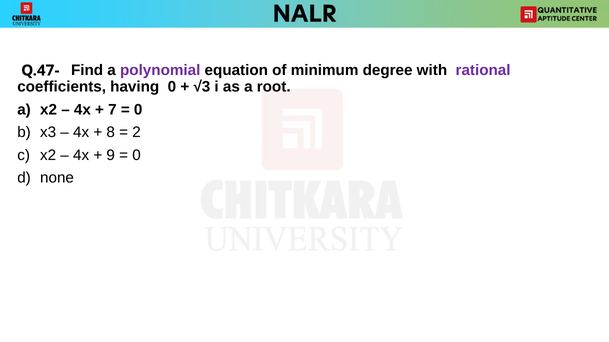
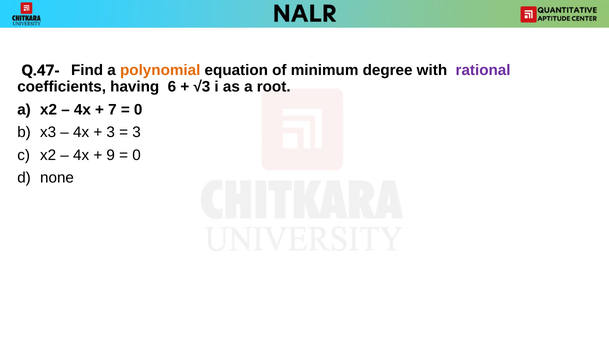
polynomial colour: purple -> orange
having 0: 0 -> 6
8 at (111, 133): 8 -> 3
2 at (136, 133): 2 -> 3
